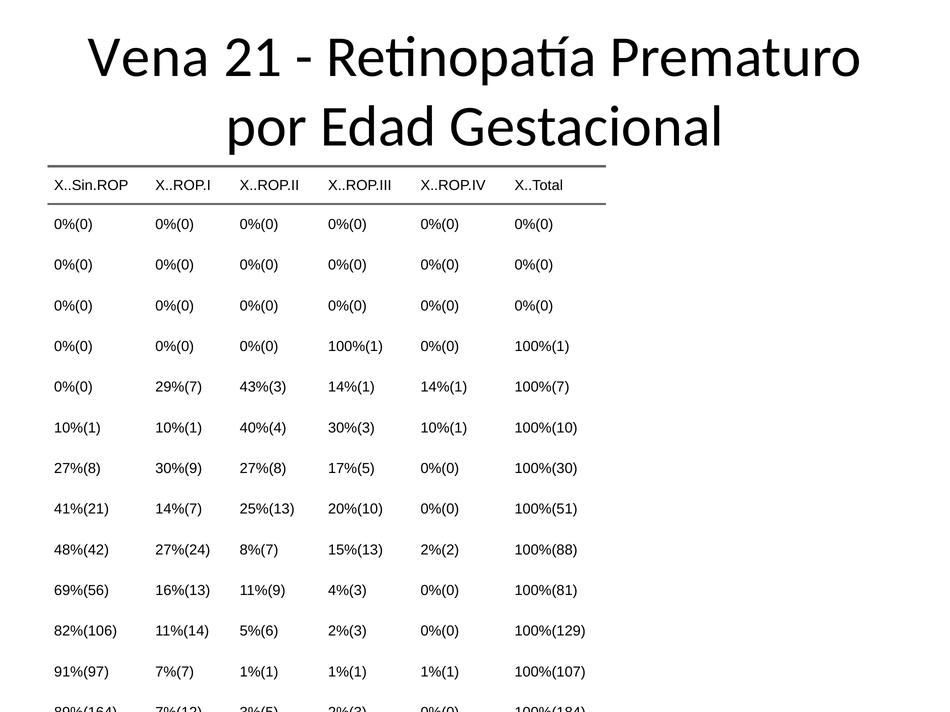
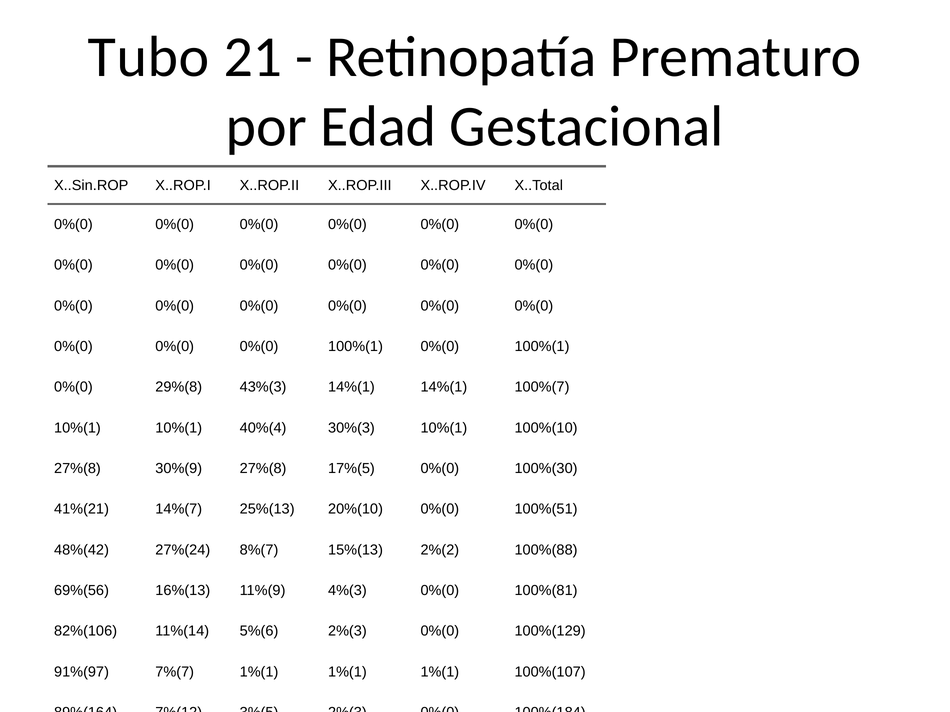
Vena: Vena -> Tubo
29%(7: 29%(7 -> 29%(8
